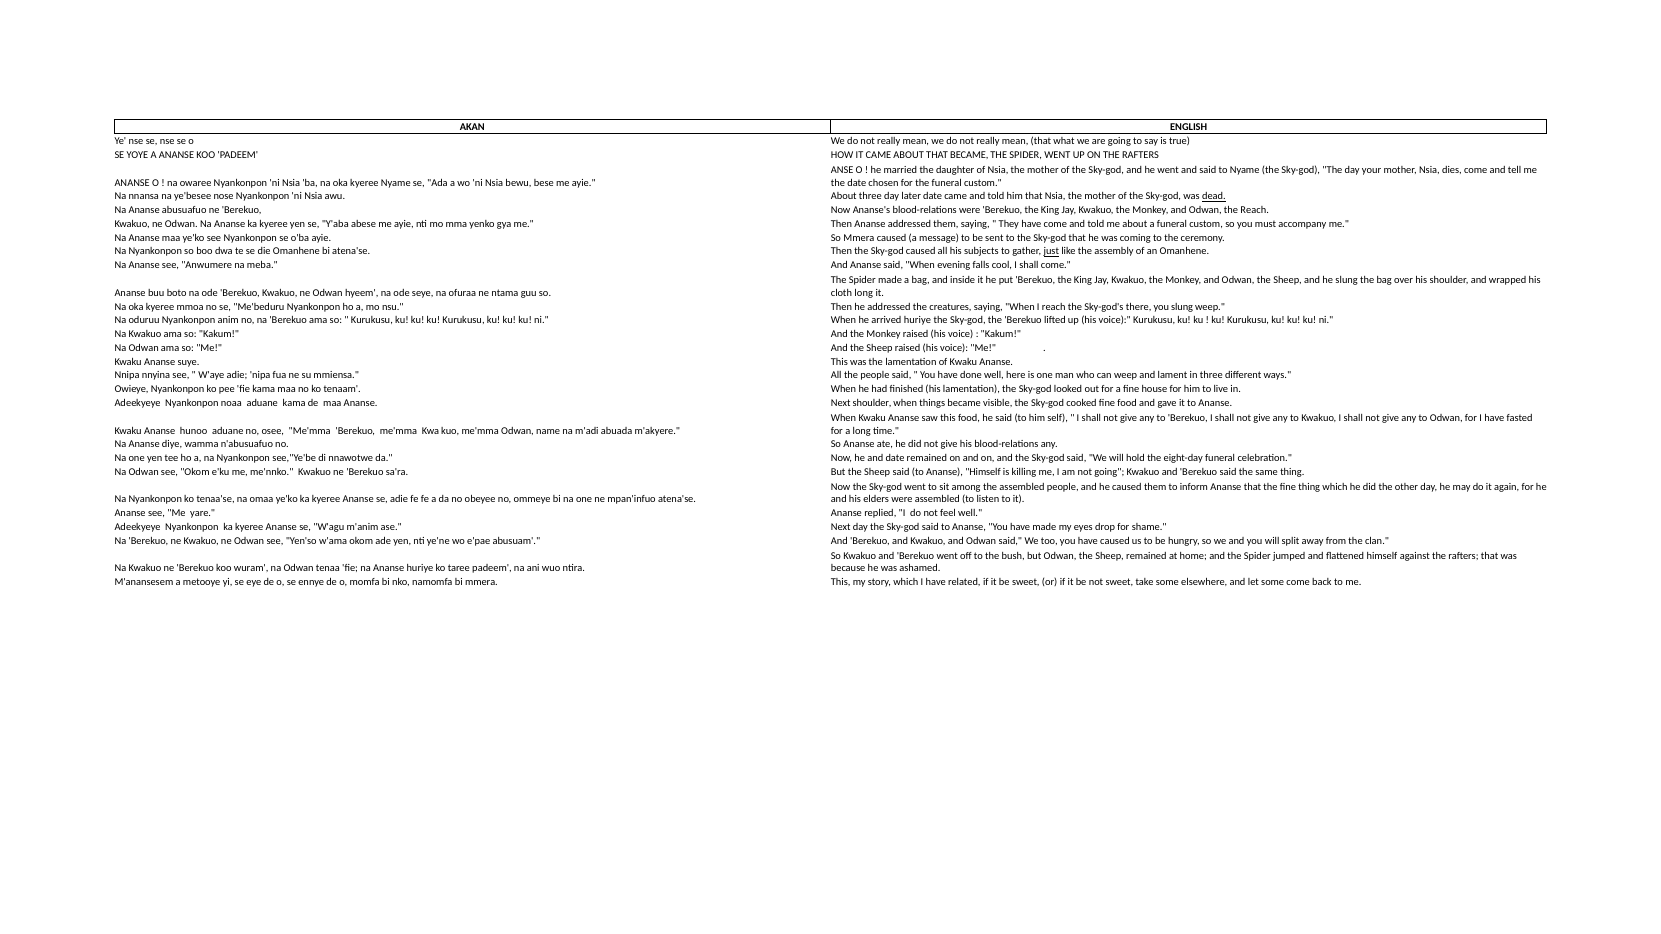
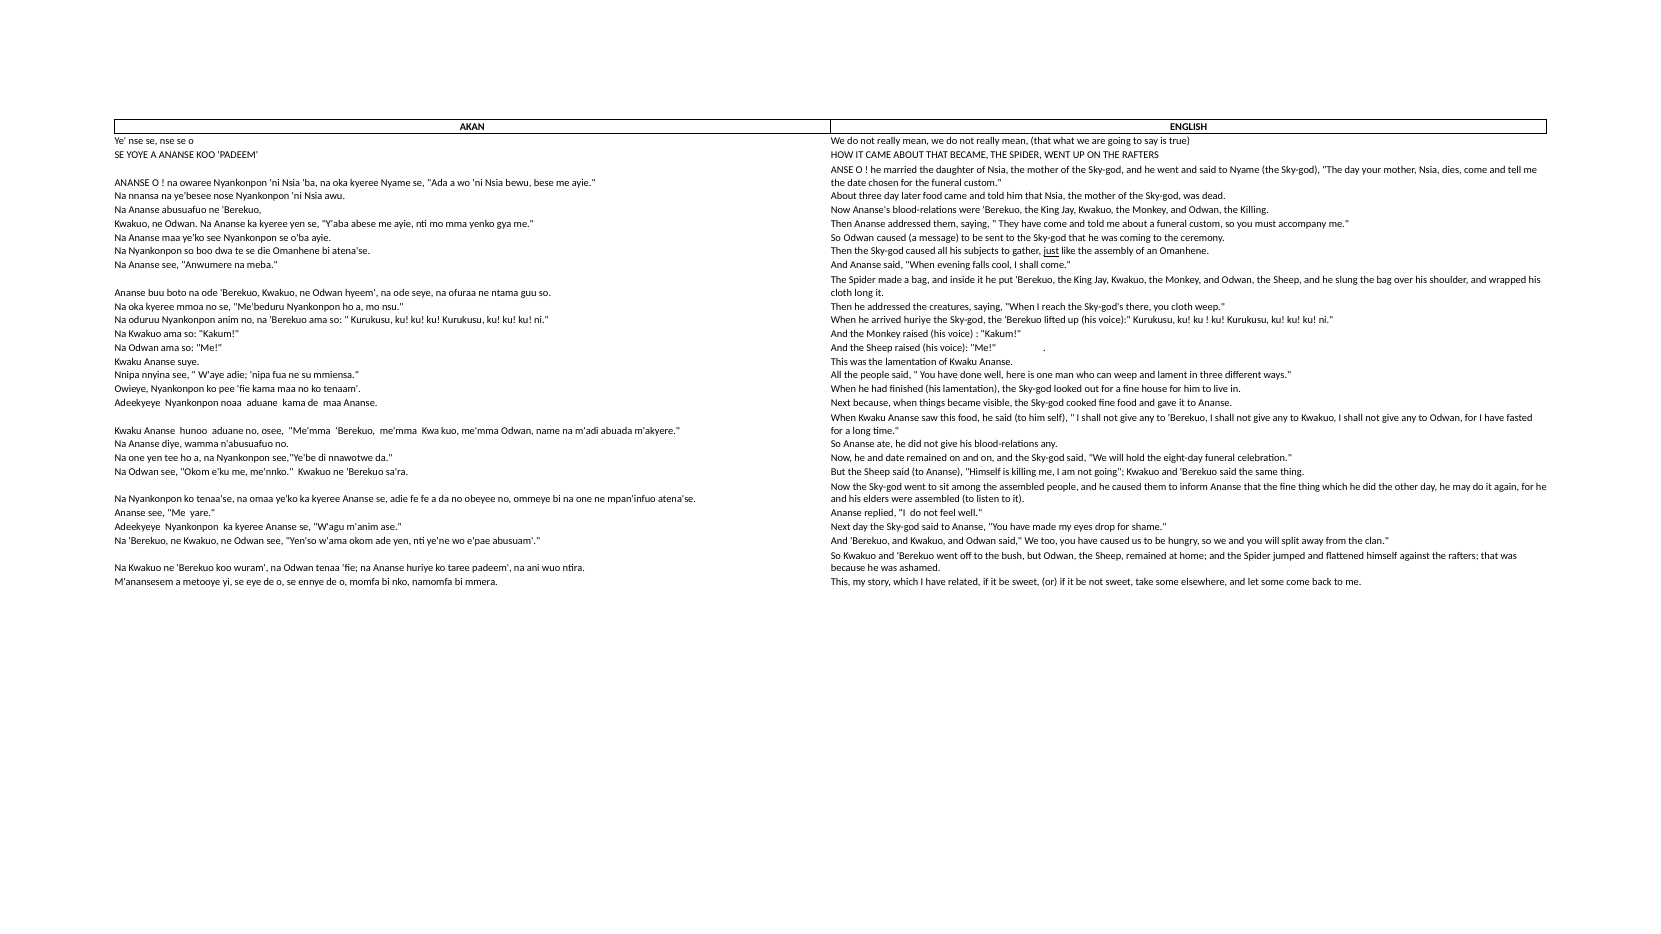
later date: date -> food
dead underline: present -> none
the Reach: Reach -> Killing
So Mmera: Mmera -> Odwan
you slung: slung -> cloth
Next shoulder: shoulder -> because
